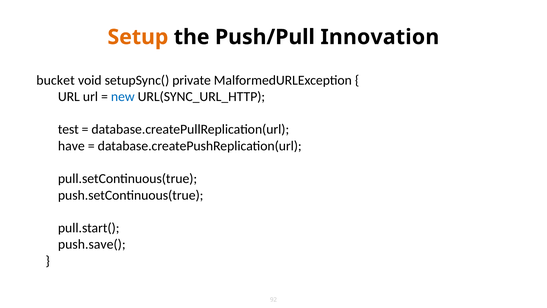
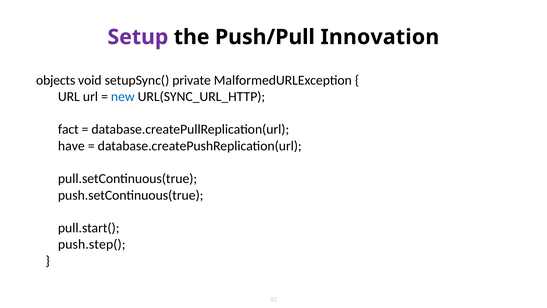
Setup colour: orange -> purple
bucket: bucket -> objects
test: test -> fact
push.save(: push.save( -> push.step(
